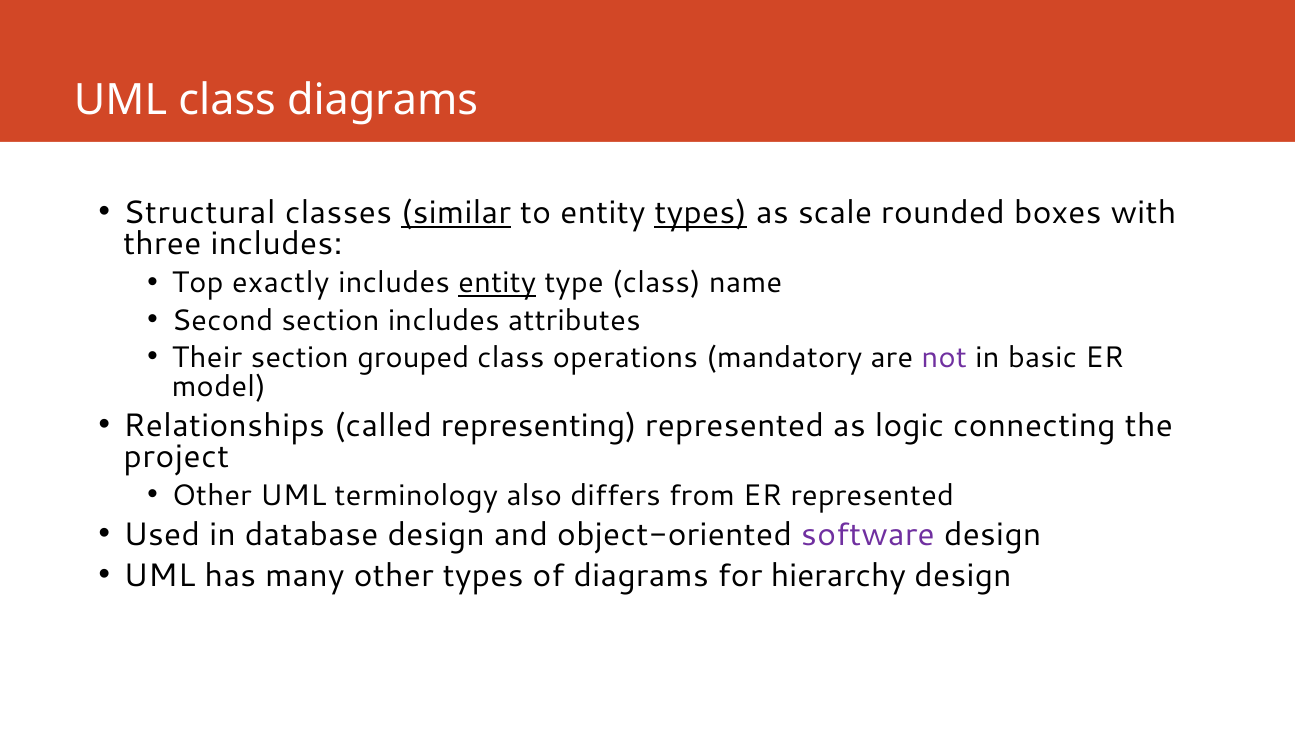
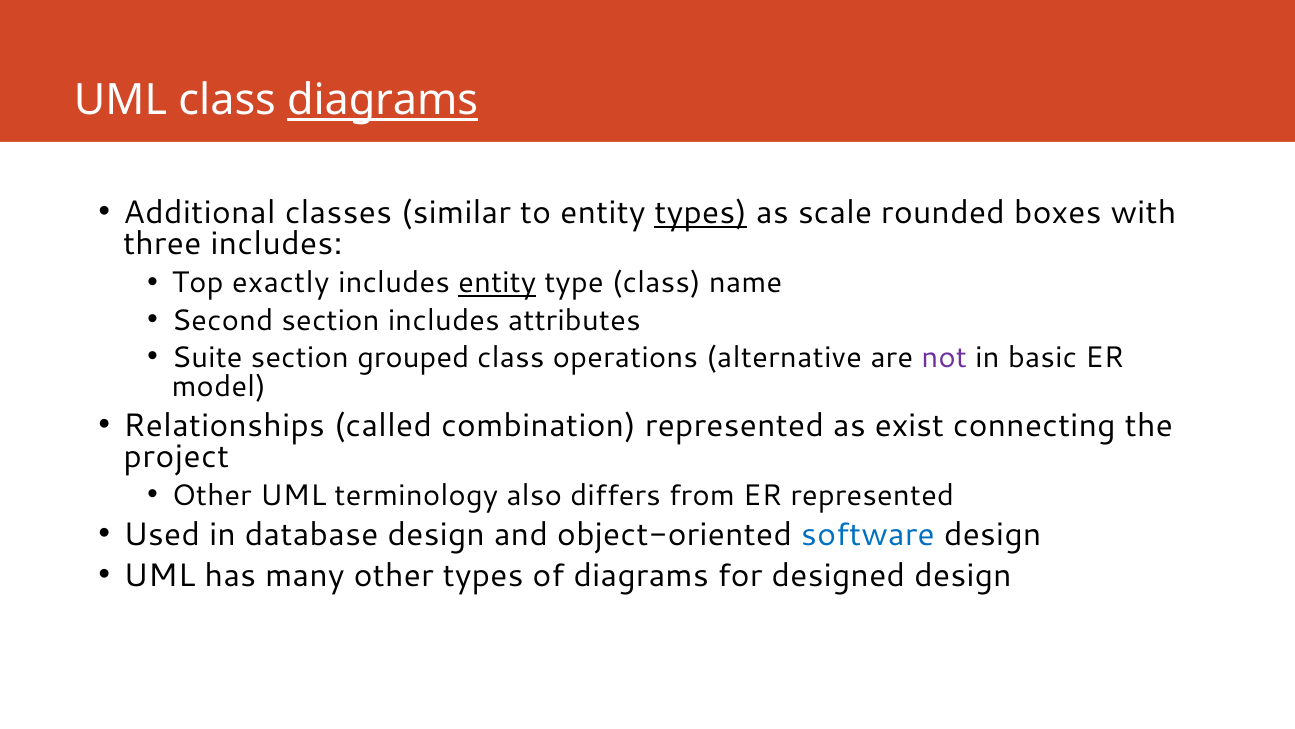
diagrams at (383, 101) underline: none -> present
Structural: Structural -> Additional
similar underline: present -> none
Their: Their -> Suite
mandatory: mandatory -> alternative
representing: representing -> combination
logic: logic -> exist
software colour: purple -> blue
hierarchy: hierarchy -> designed
